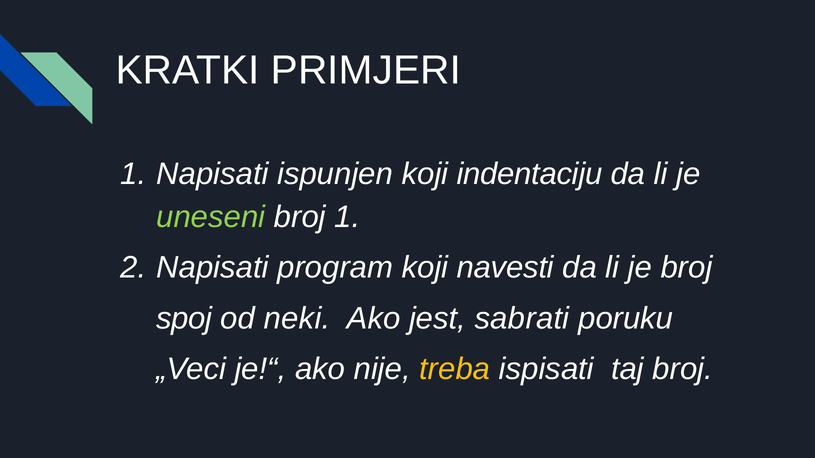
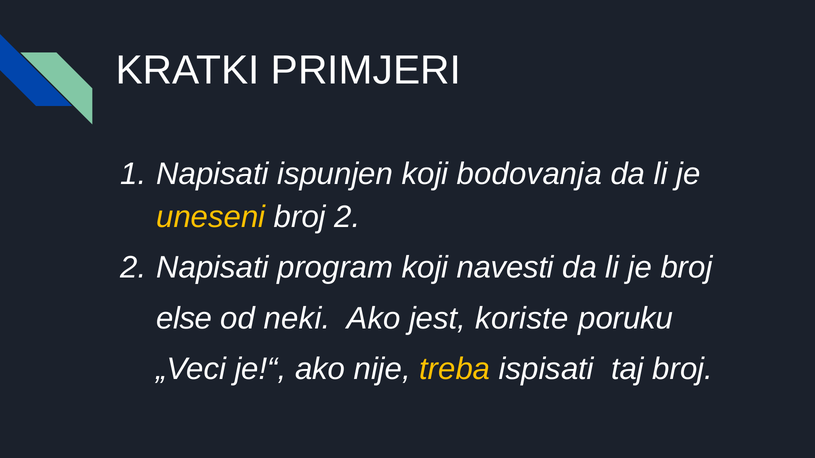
indentaciju: indentaciju -> bodovanja
uneseni colour: light green -> yellow
broj 1: 1 -> 2
spoj: spoj -> else
sabrati: sabrati -> koriste
